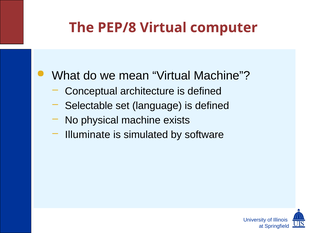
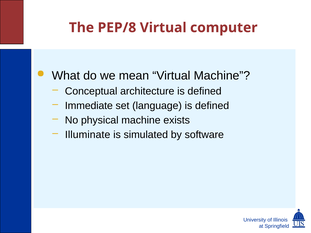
Selectable: Selectable -> Immediate
